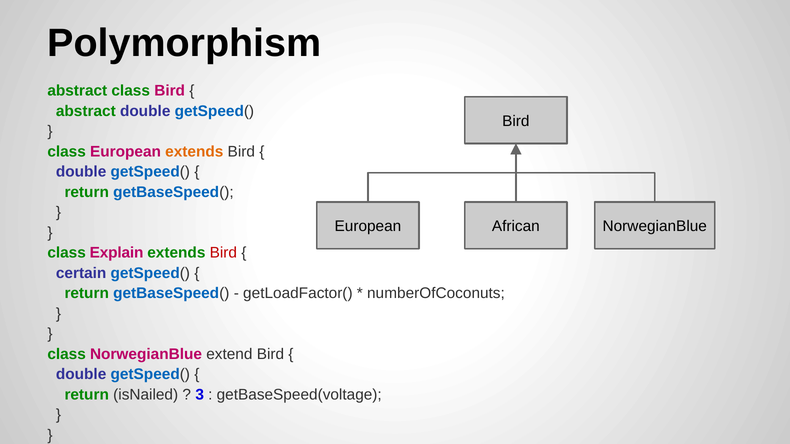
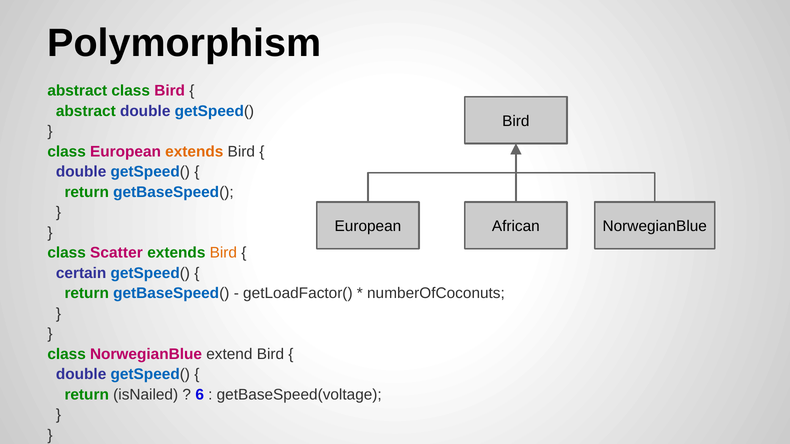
Explain: Explain -> Scatter
Bird at (223, 253) colour: red -> orange
3: 3 -> 6
